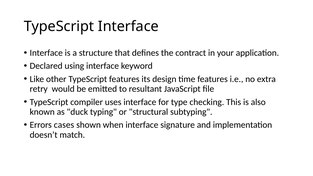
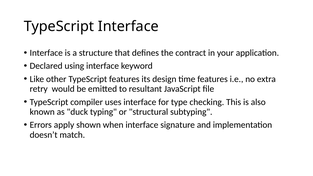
cases: cases -> apply
